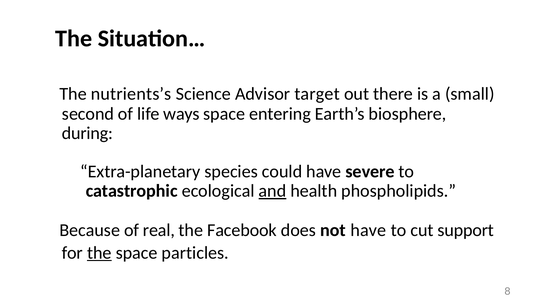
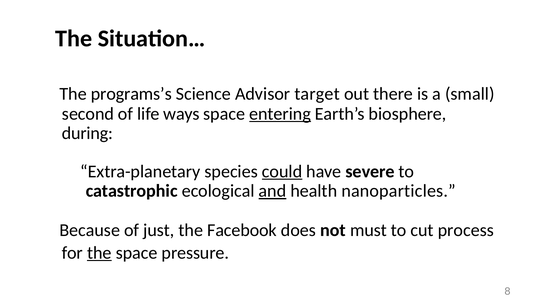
nutrients’s: nutrients’s -> programs’s
entering underline: none -> present
could underline: none -> present
phospholipids: phospholipids -> nanoparticles
real: real -> just
not have: have -> must
support: support -> process
particles: particles -> pressure
